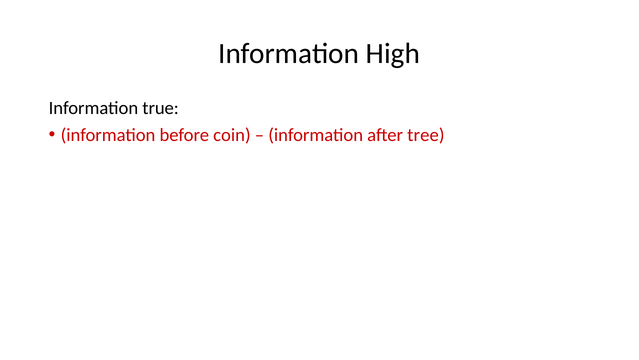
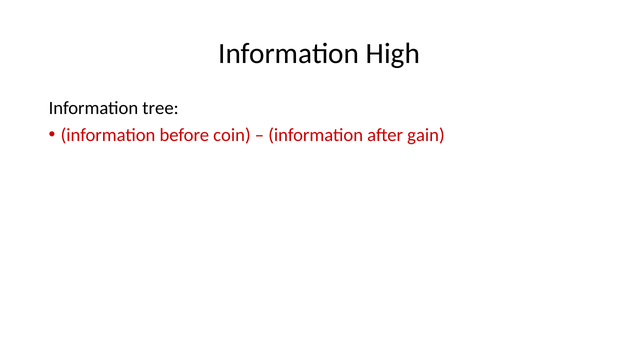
true: true -> tree
tree: tree -> gain
